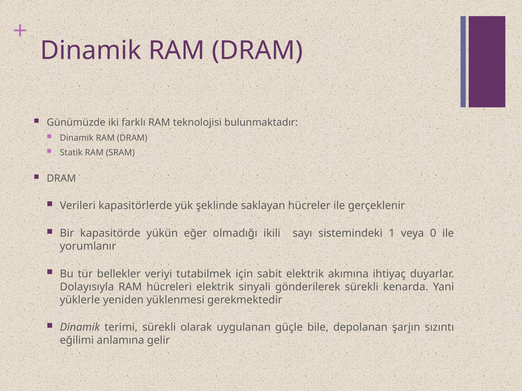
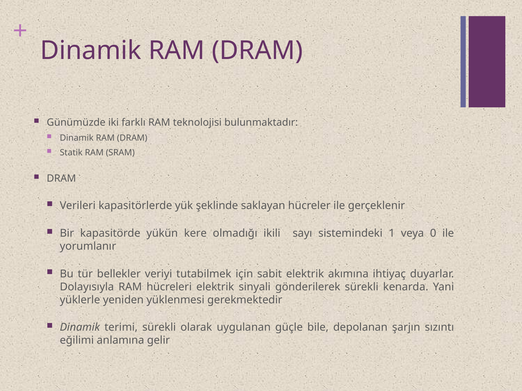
eğer: eğer -> kere
